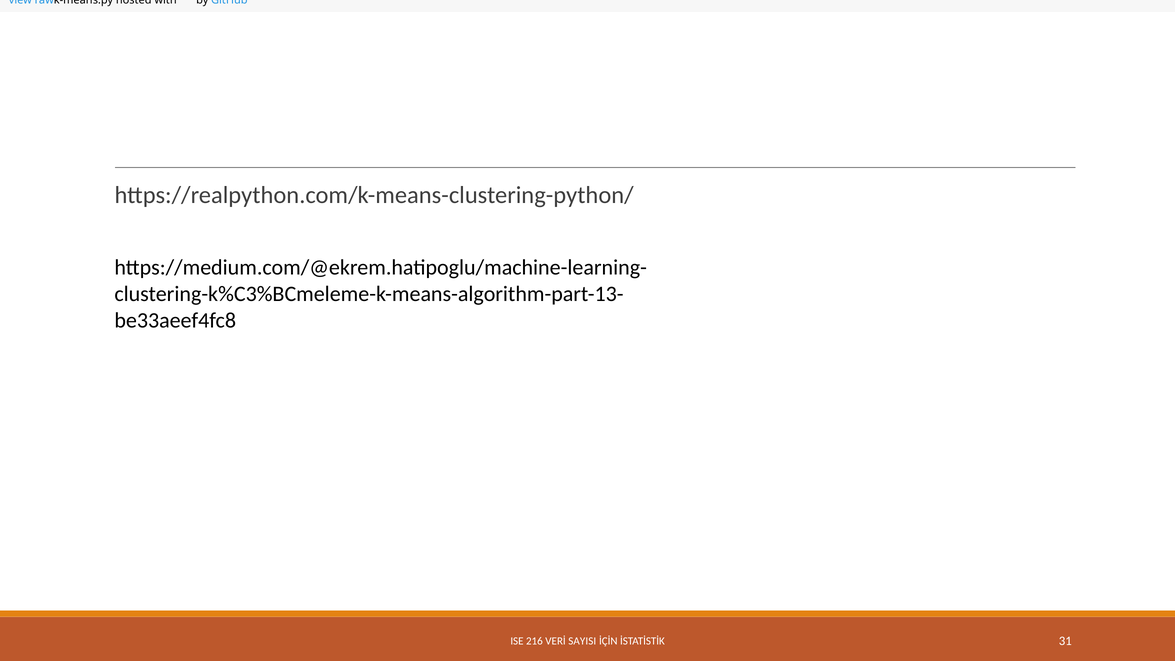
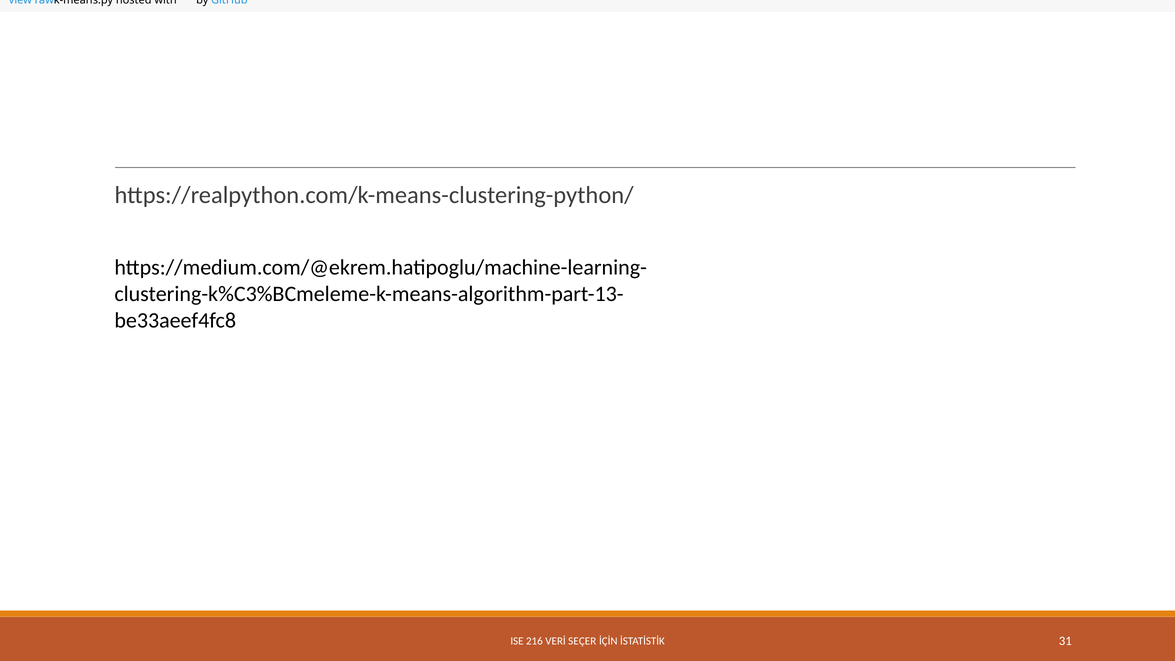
SAYISI: SAYISI -> SEÇER
